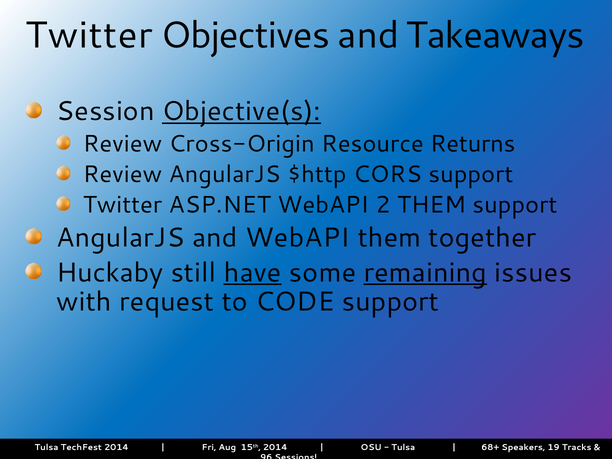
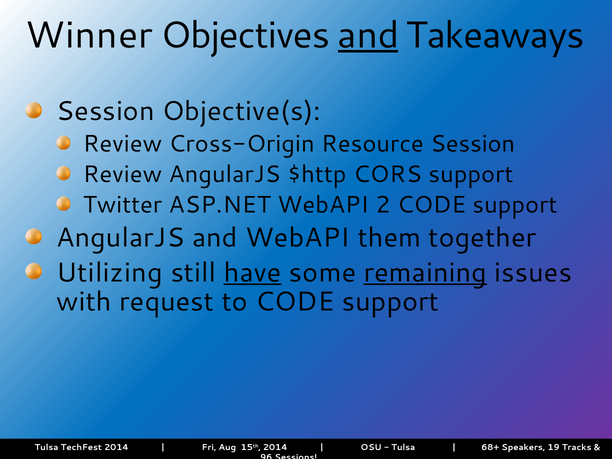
Twitter at (89, 35): Twitter -> Winner
and at (368, 35) underline: none -> present
Objective(s underline: present -> none
Resource Returns: Returns -> Session
2 THEM: THEM -> CODE
Huckaby: Huckaby -> Utilizing
